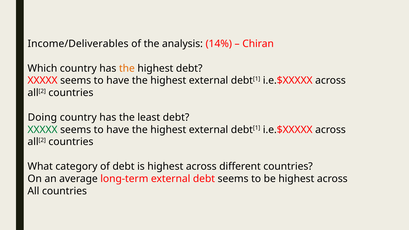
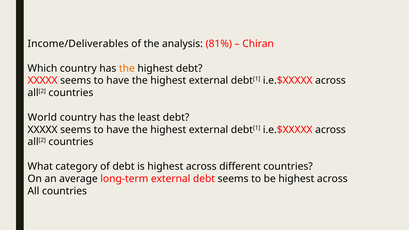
14%: 14% -> 81%
Doing: Doing -> World
XXXXX at (43, 130) colour: green -> black
